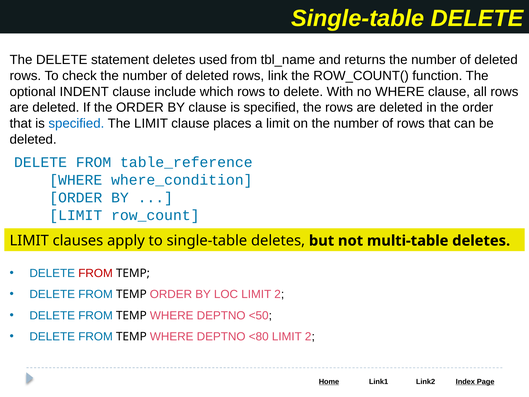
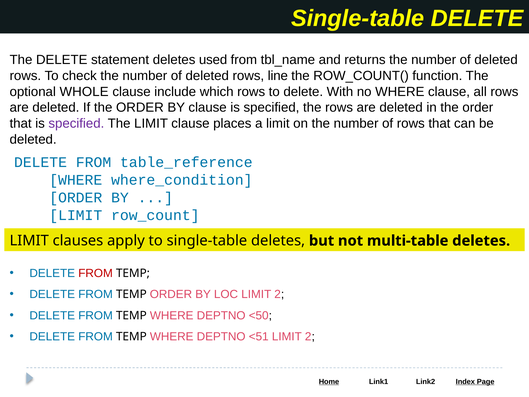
link: link -> line
INDENT: INDENT -> WHOLE
specified at (76, 123) colour: blue -> purple
<80: <80 -> <51
